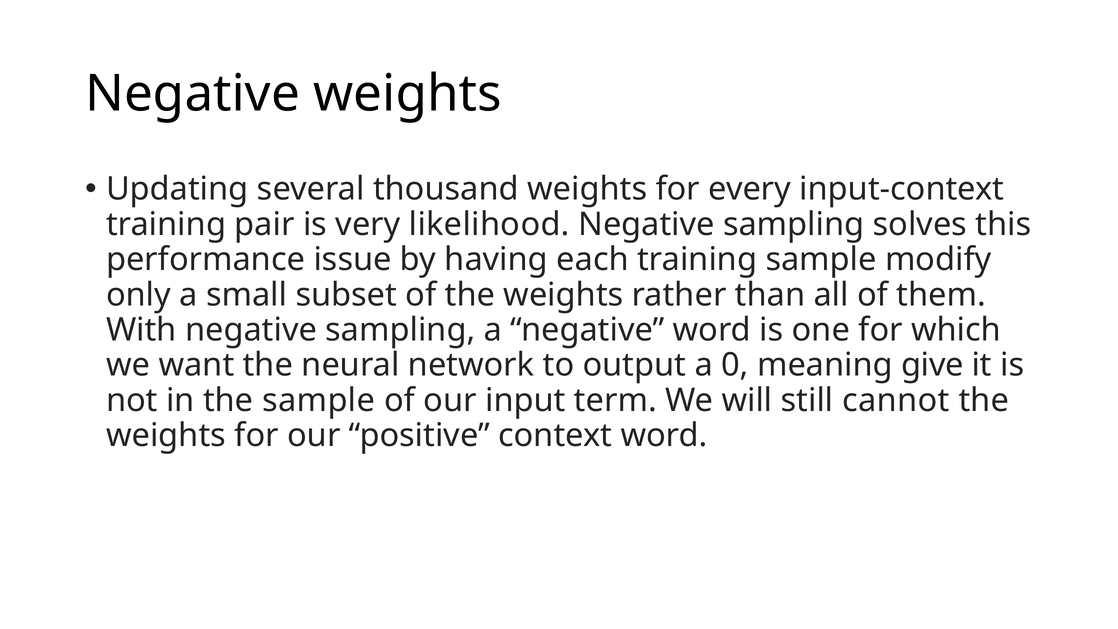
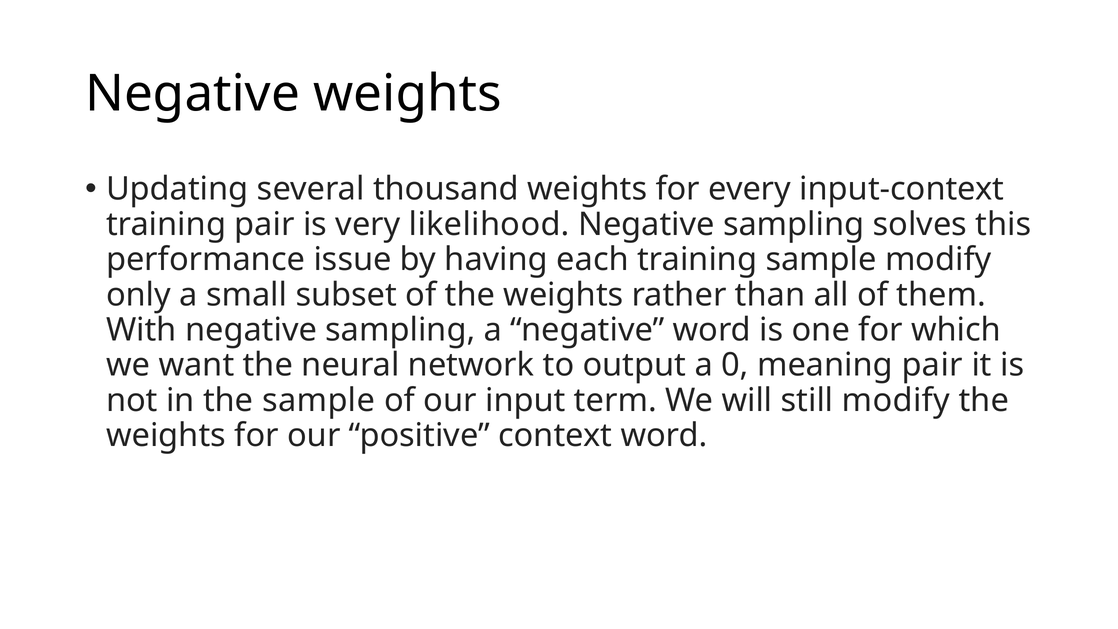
meaning give: give -> pair
still cannot: cannot -> modify
